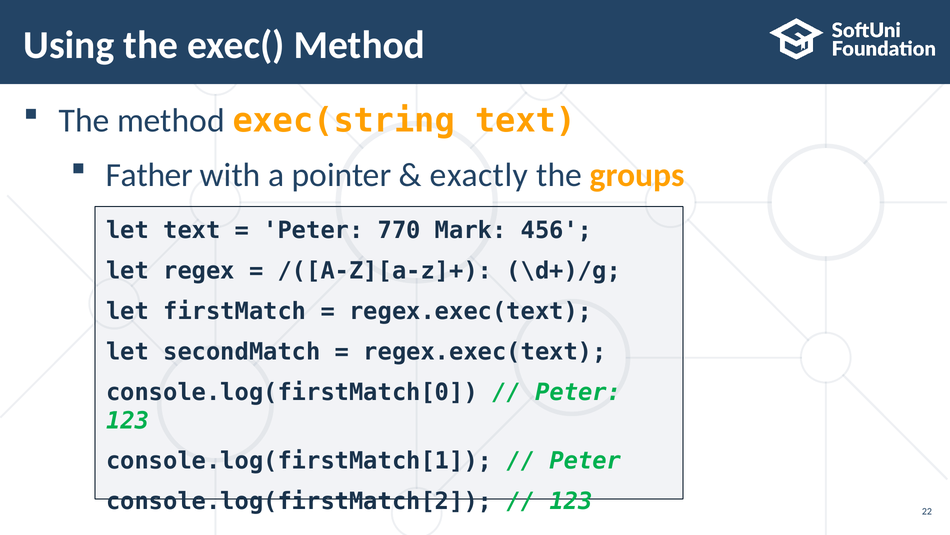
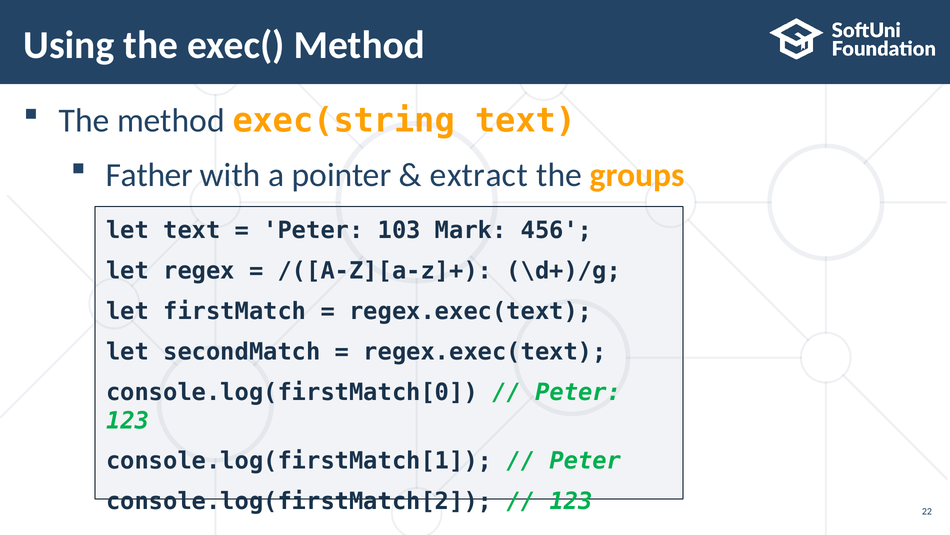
exactly: exactly -> extract
770: 770 -> 103
